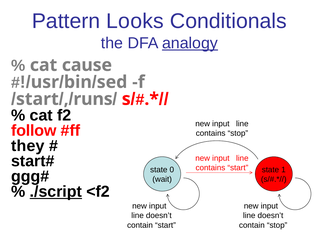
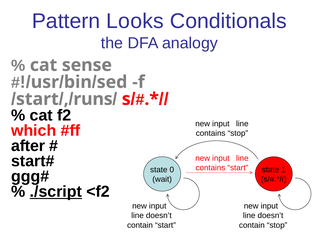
analogy underline: present -> none
cause: cause -> sense
follow: follow -> which
they: they -> after
